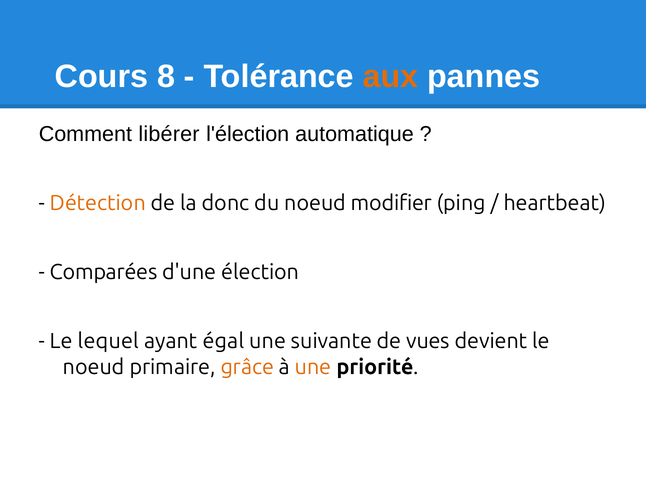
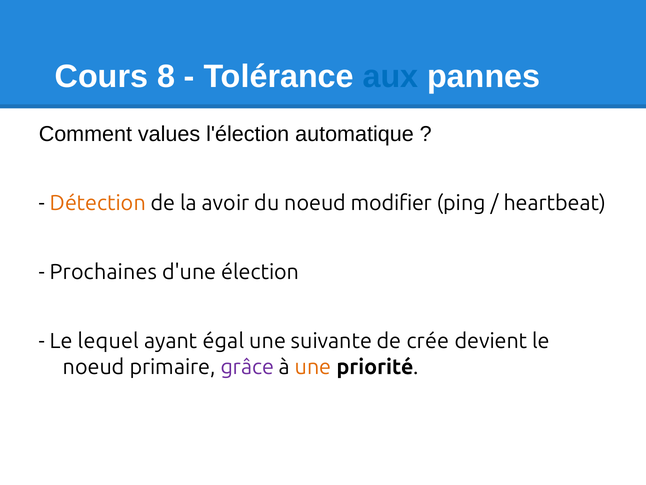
aux colour: orange -> blue
libérer: libérer -> values
donc: donc -> avoir
Comparées: Comparées -> Prochaines
vues: vues -> crée
grâce colour: orange -> purple
